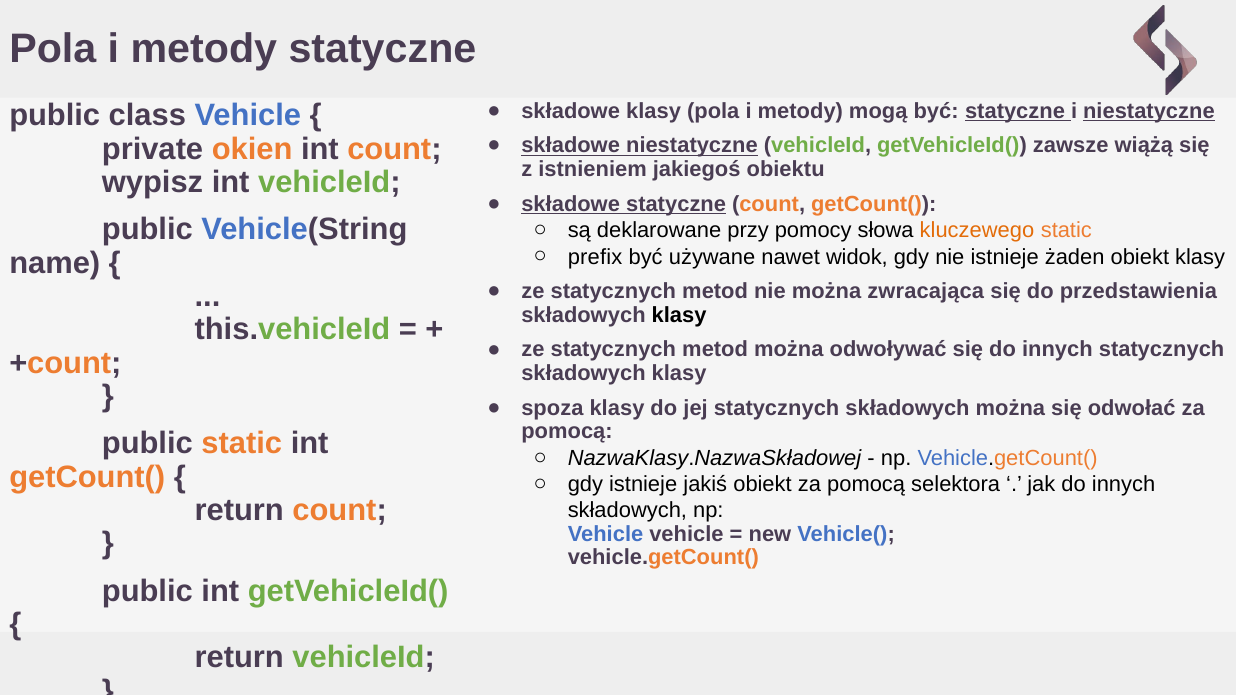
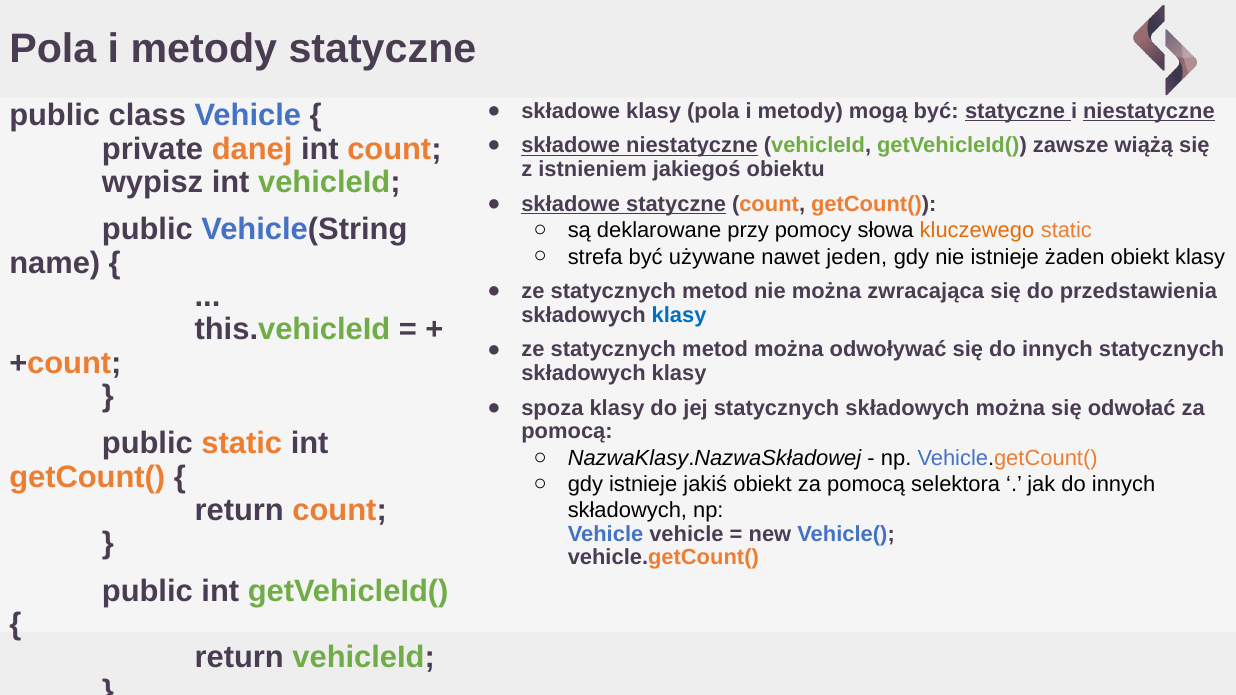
okien: okien -> danej
prefix: prefix -> strefa
widok: widok -> jeden
klasy at (679, 315) colour: black -> blue
